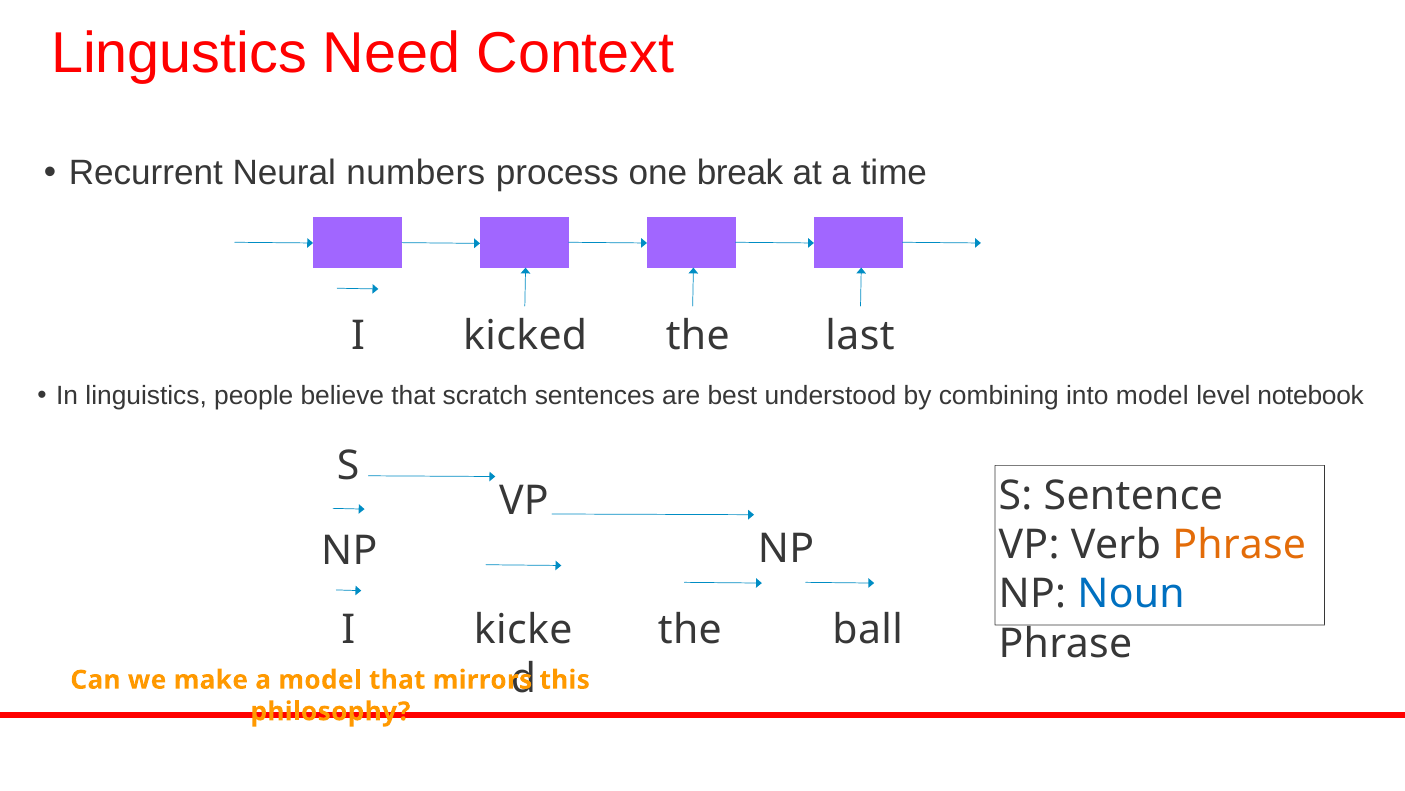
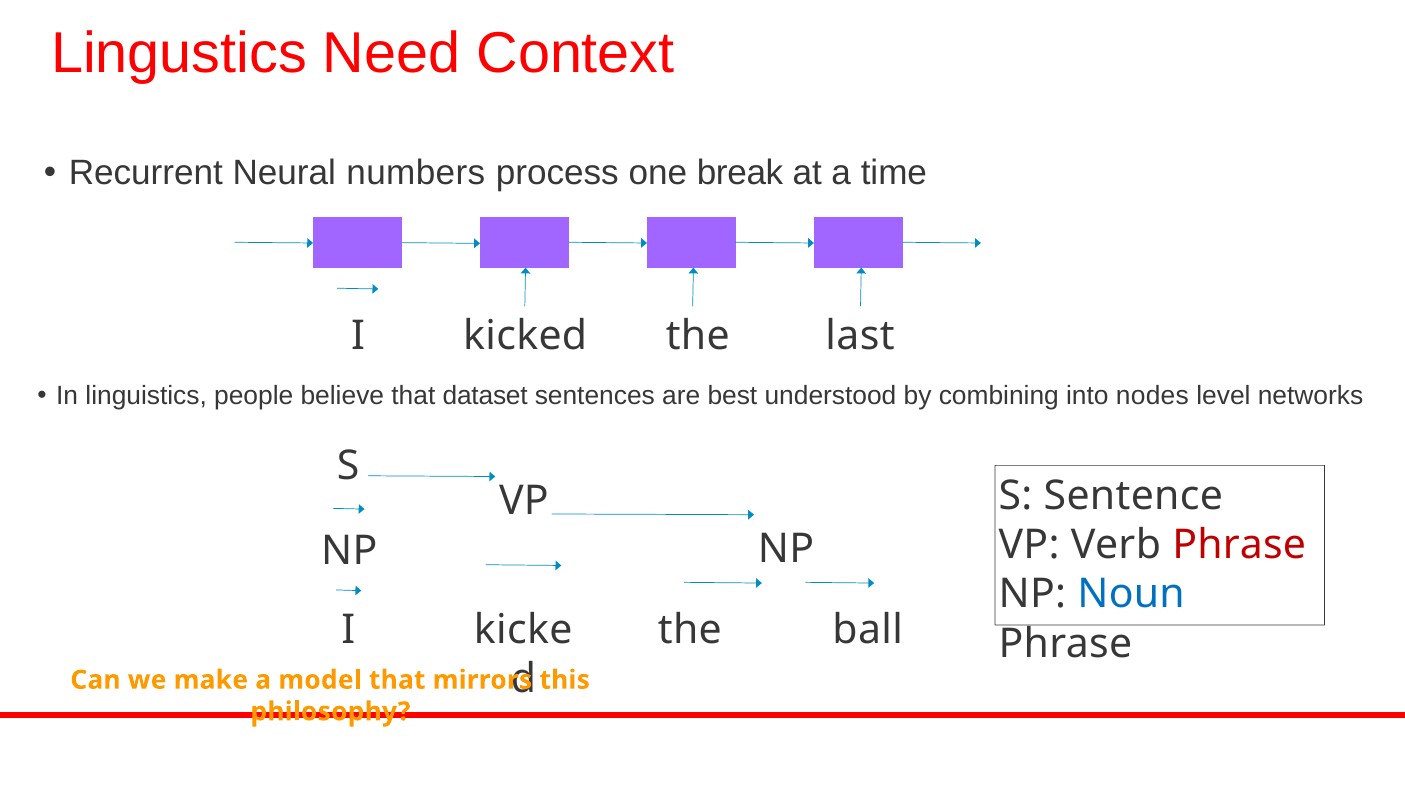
scratch: scratch -> dataset
into model: model -> nodes
notebook: notebook -> networks
Phrase at (1239, 545) colour: orange -> red
